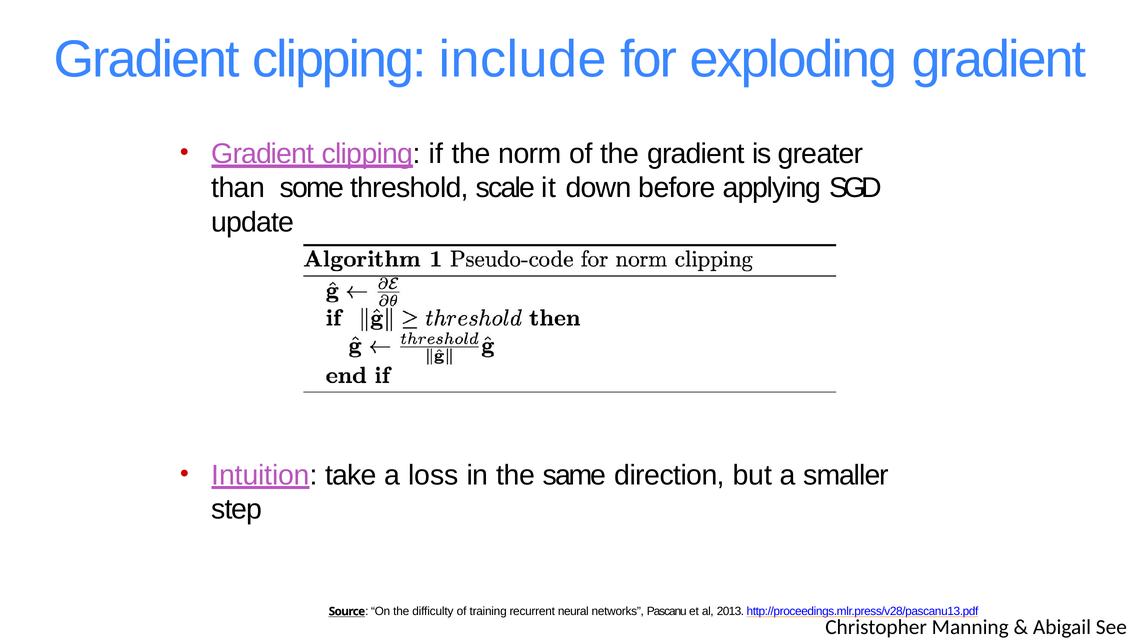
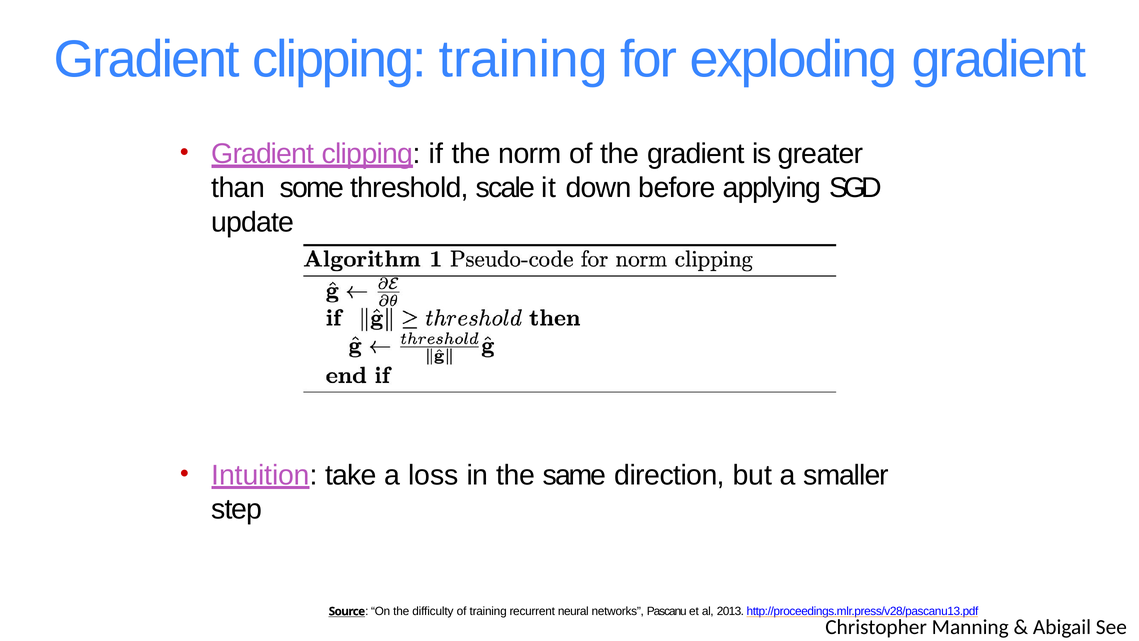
clipping include: include -> training
